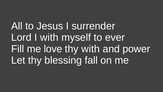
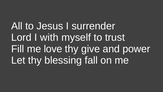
ever: ever -> trust
thy with: with -> give
